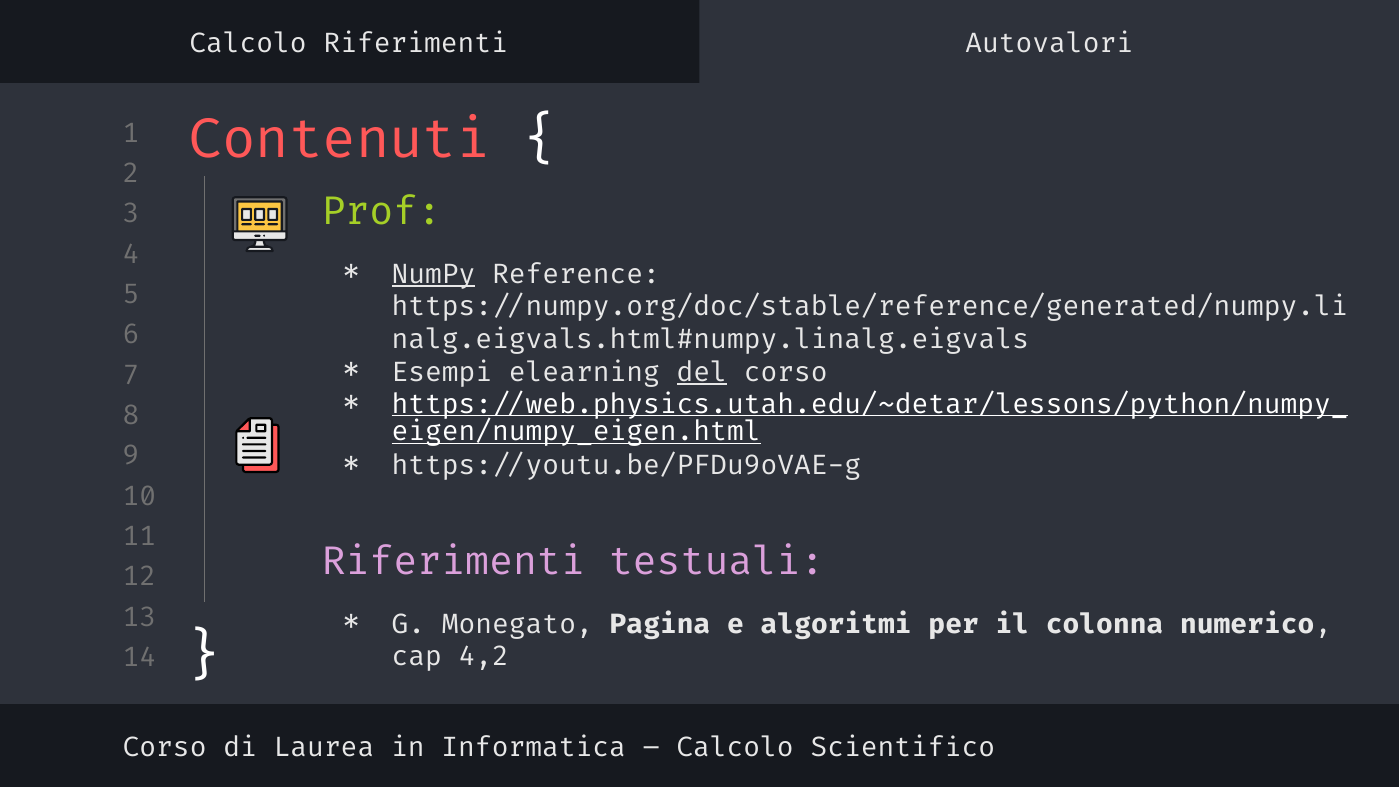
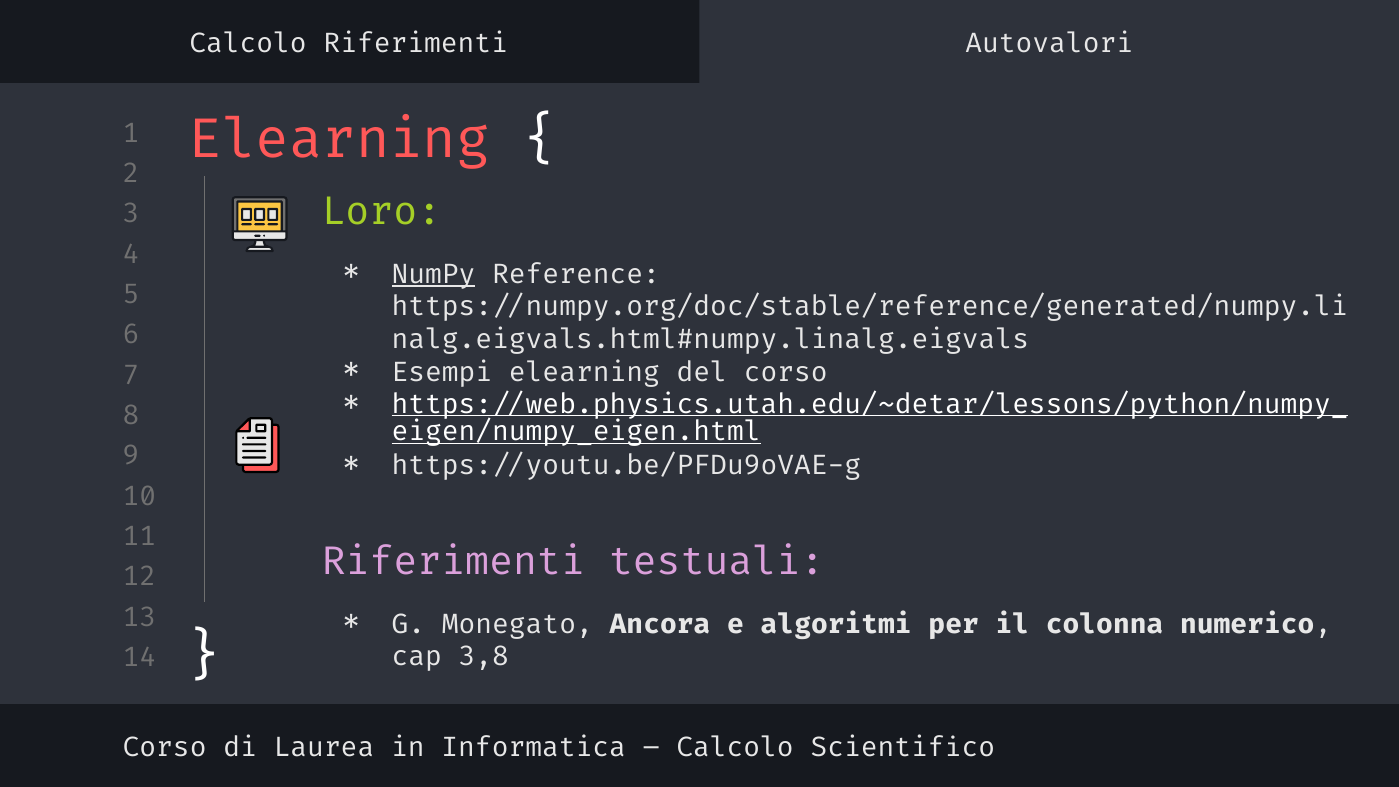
Contenuti at (339, 140): Contenuti -> Elearning
Prof: Prof -> Loro
del underline: present -> none
Pagina: Pagina -> Ancora
4,2: 4,2 -> 3,8
